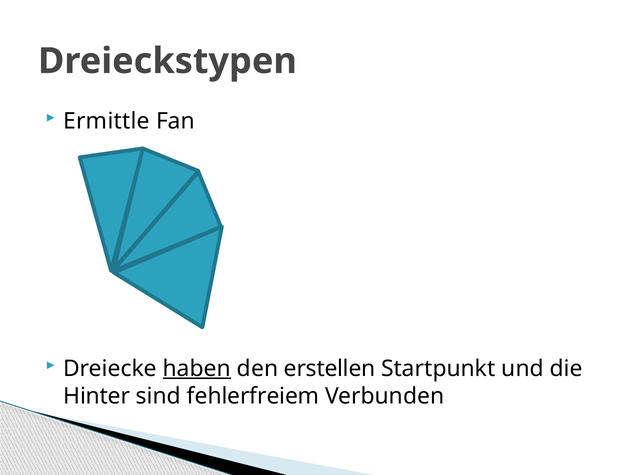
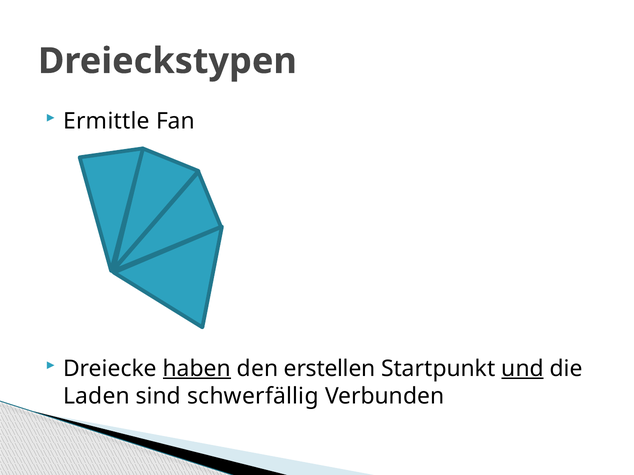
und underline: none -> present
Hinter: Hinter -> Laden
fehlerfreiem: fehlerfreiem -> schwerfällig
